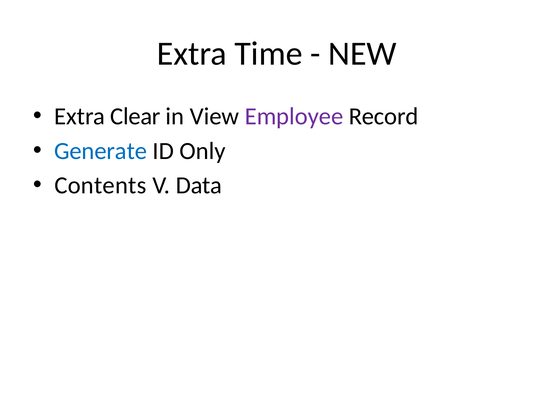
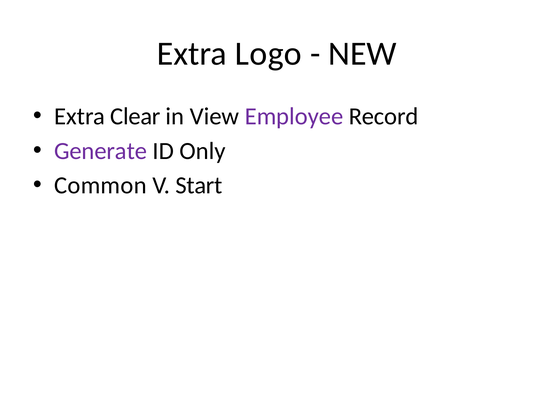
Time: Time -> Logo
Generate colour: blue -> purple
Contents: Contents -> Common
Data: Data -> Start
